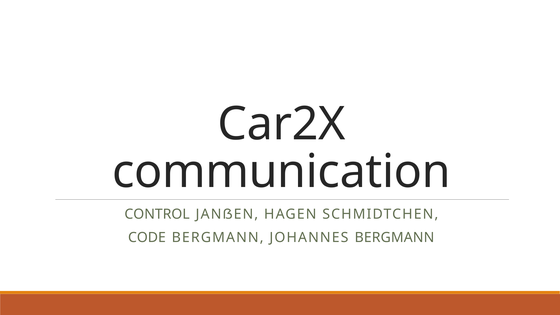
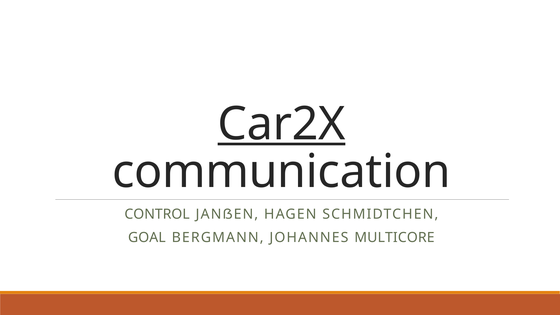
Car2X underline: none -> present
CODE: CODE -> GOAL
JOHANNES BERGMANN: BERGMANN -> MULTICORE
